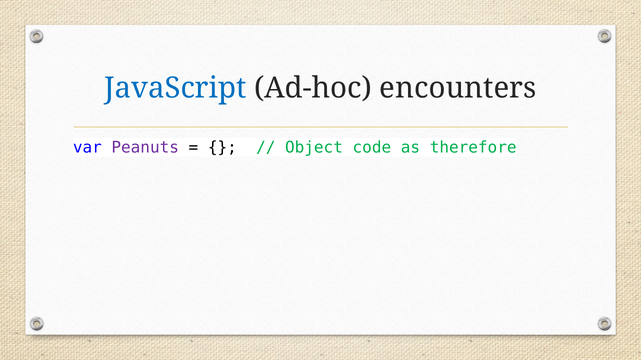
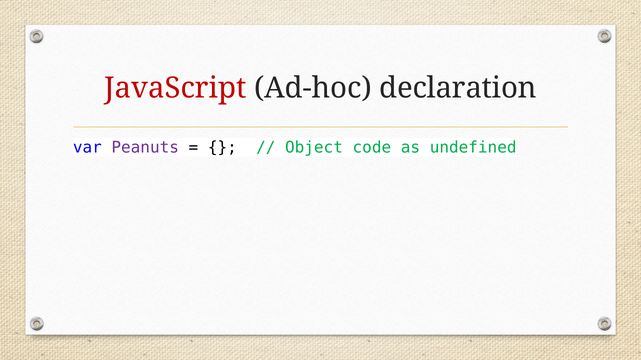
JavaScript colour: blue -> red
encounters: encounters -> declaration
therefore: therefore -> undefined
